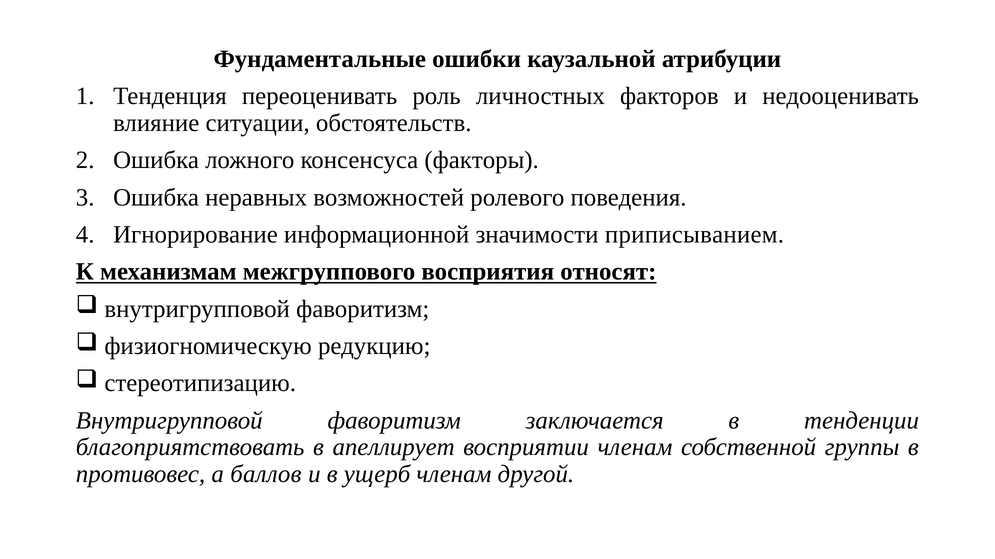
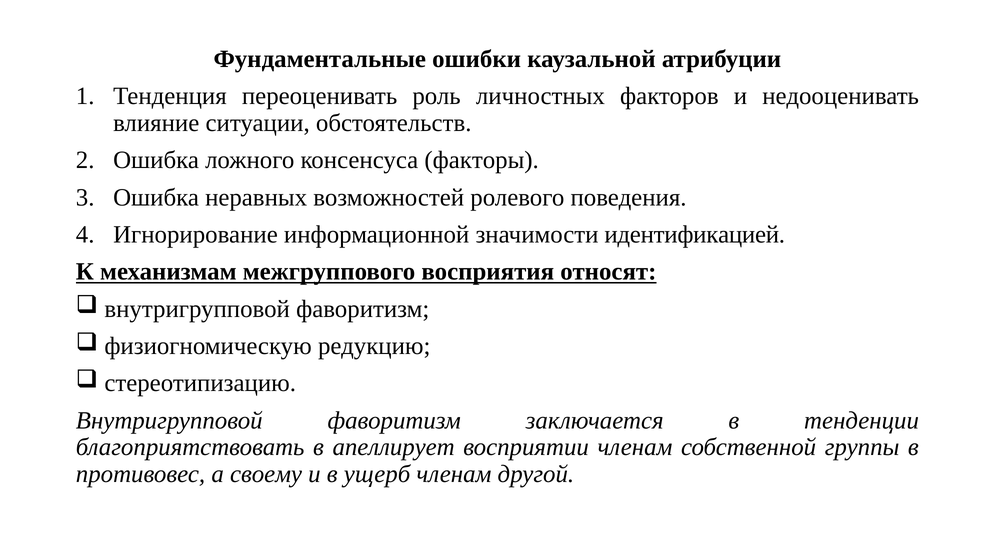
приписыванием: приписыванием -> идентификацией
баллов: баллов -> своему
